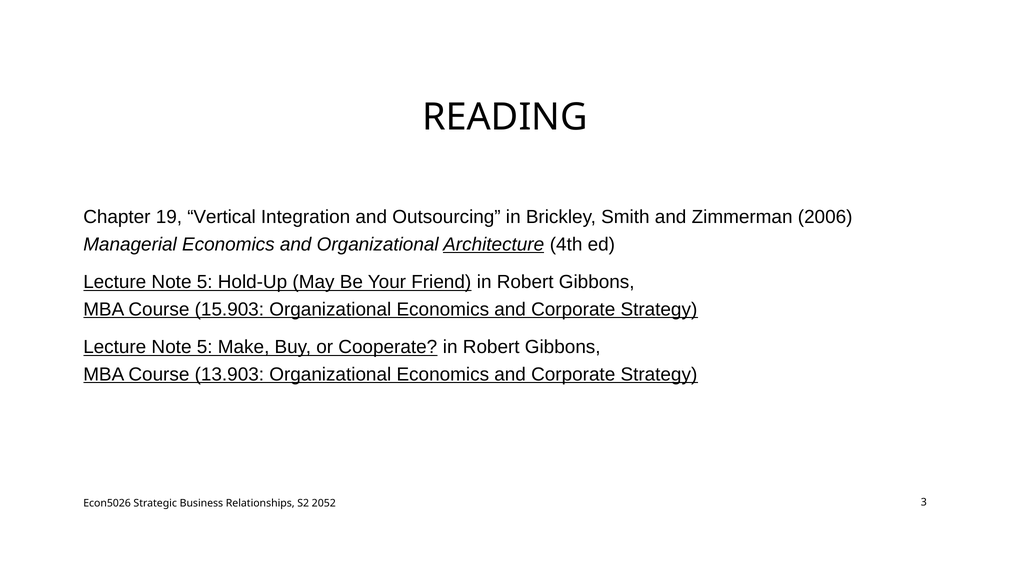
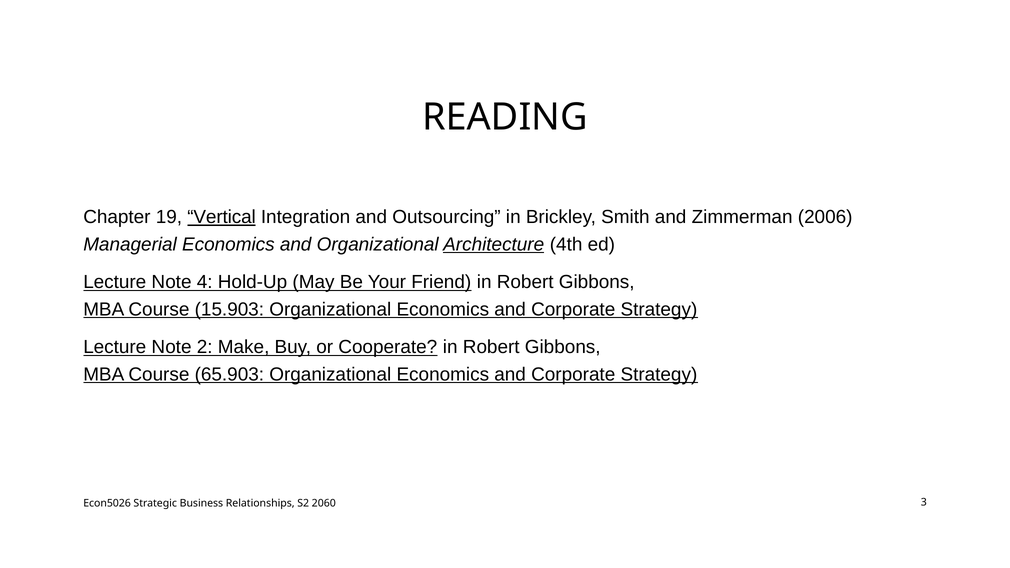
Vertical underline: none -> present
5 at (205, 282): 5 -> 4
5 at (205, 347): 5 -> 2
13.903: 13.903 -> 65.903
2052: 2052 -> 2060
